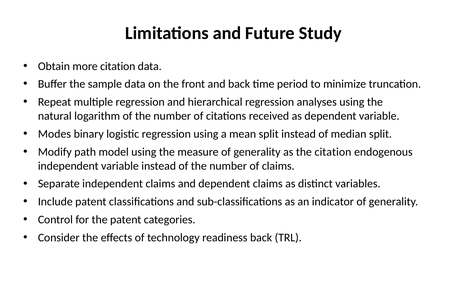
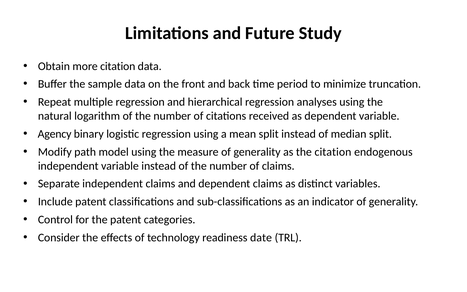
Modes: Modes -> Agency
readiness back: back -> date
